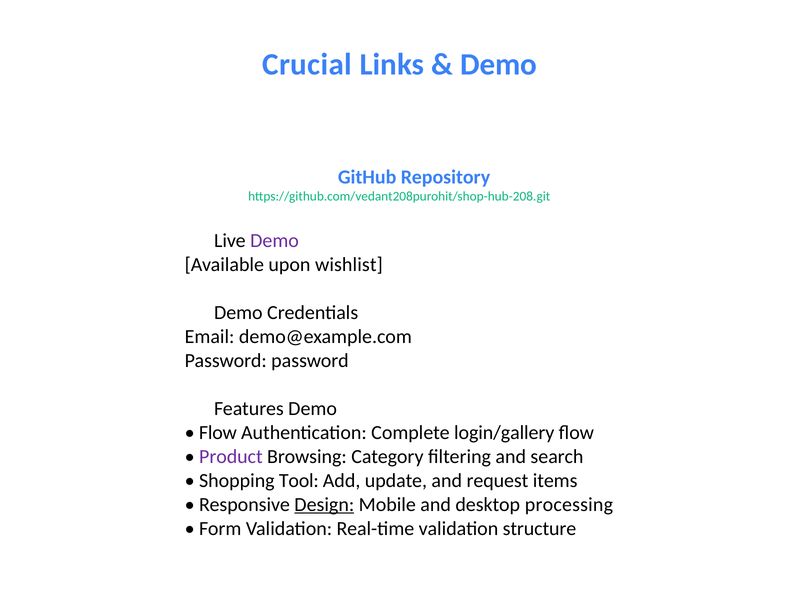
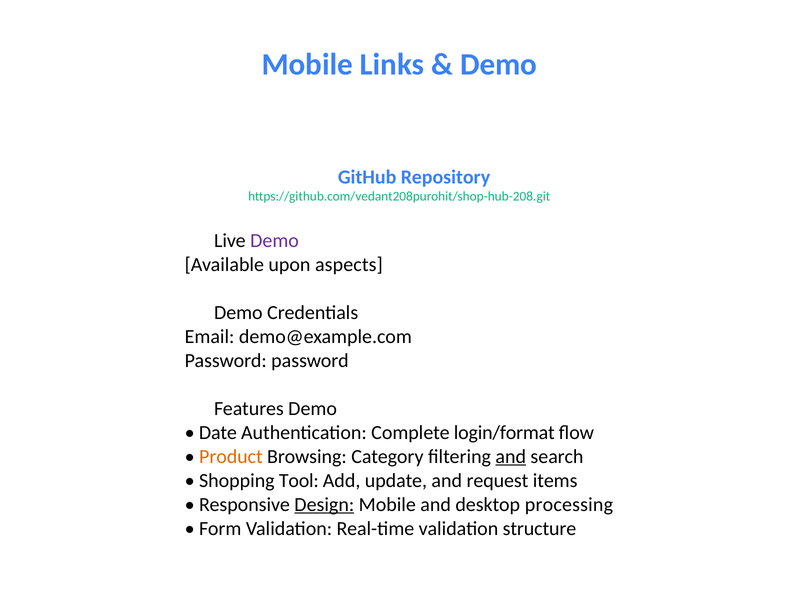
Crucial at (307, 65): Crucial -> Mobile
wishlist: wishlist -> aspects
Flow at (218, 433): Flow -> Date
login/gallery: login/gallery -> login/format
Product colour: purple -> orange
and at (511, 457) underline: none -> present
